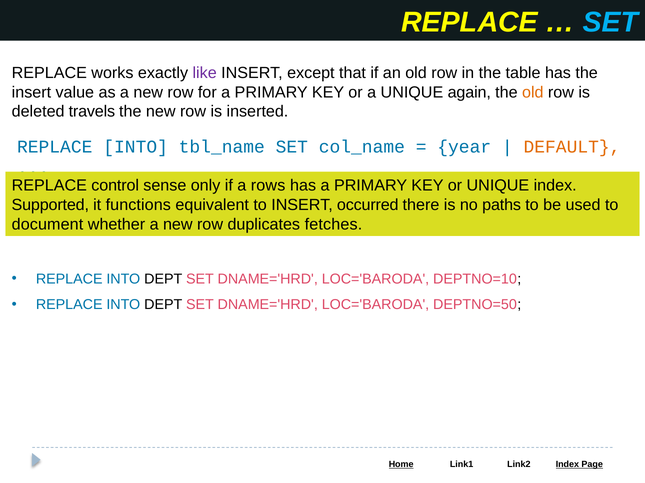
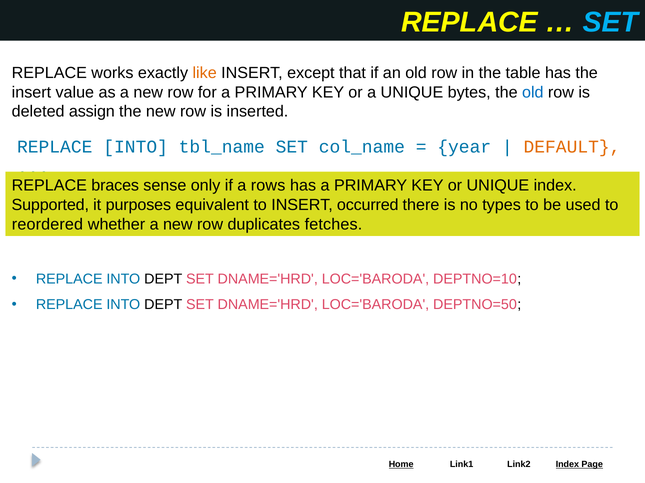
like colour: purple -> orange
again: again -> bytes
old at (533, 92) colour: orange -> blue
travels: travels -> assign
control: control -> braces
functions: functions -> purposes
paths: paths -> types
document: document -> reordered
